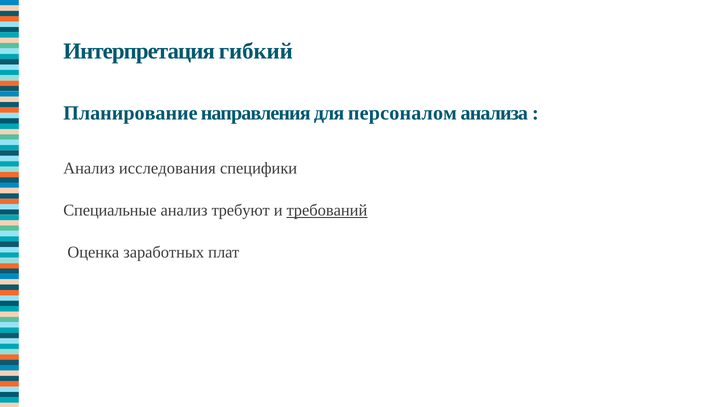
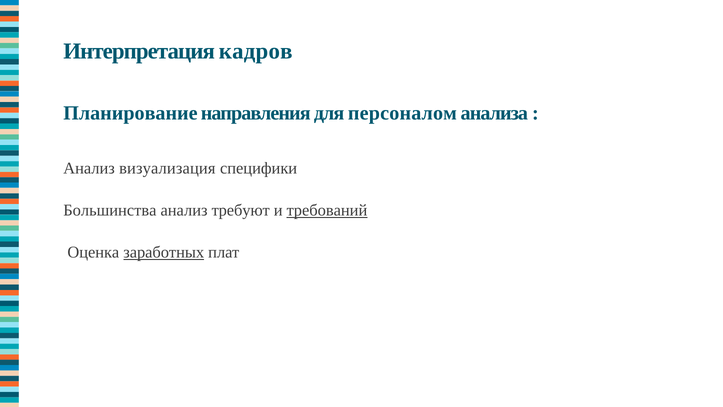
гибкий: гибкий -> кадров
исследования: исследования -> визуализация
Специальные: Специальные -> Большинства
заработных underline: none -> present
